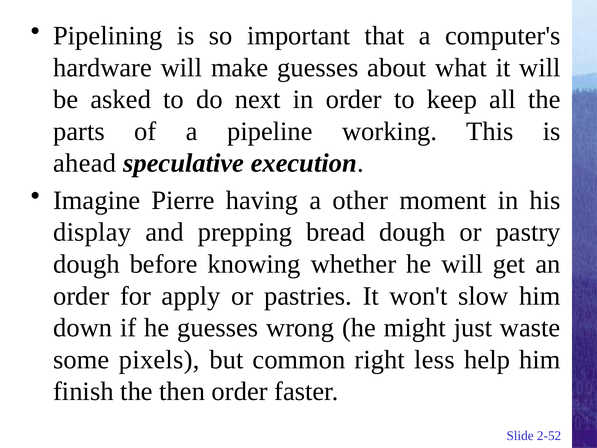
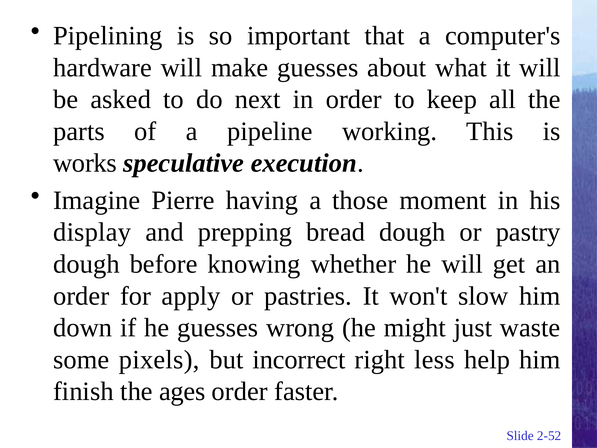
ahead: ahead -> works
other: other -> those
common: common -> incorrect
then: then -> ages
